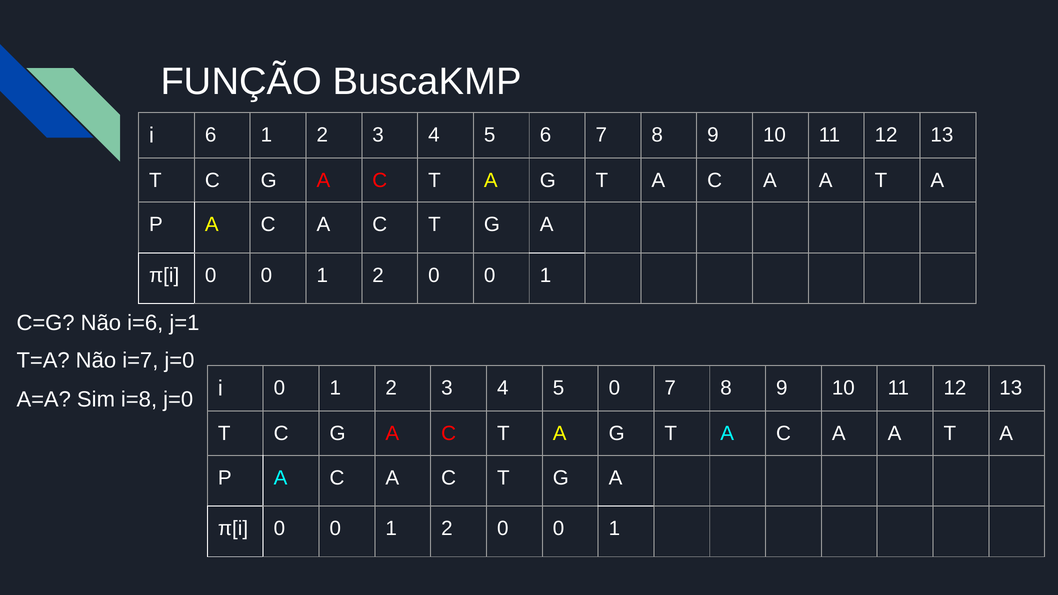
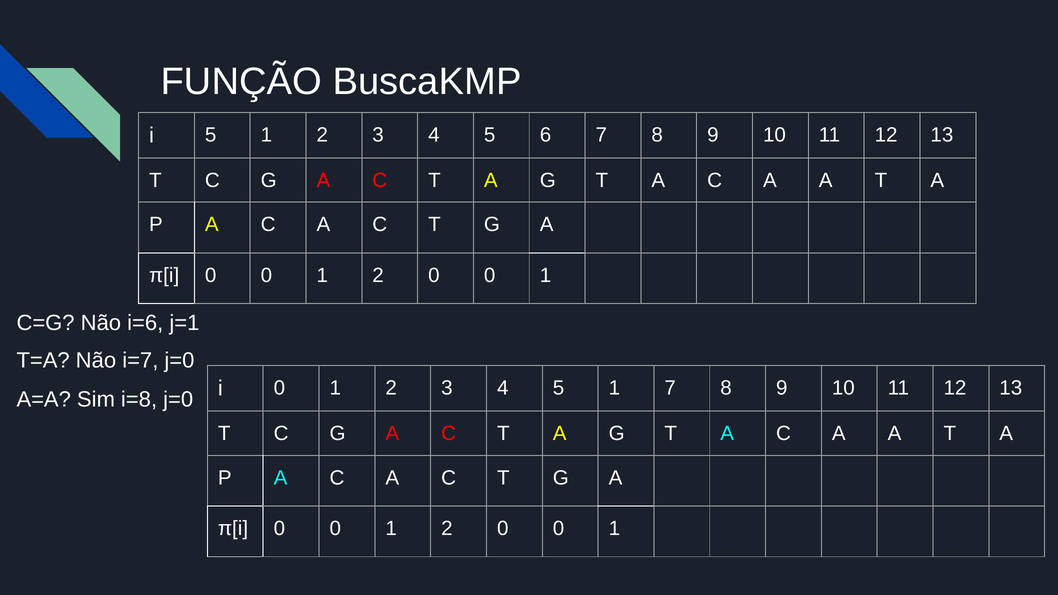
i 6: 6 -> 5
4 5 0: 0 -> 1
